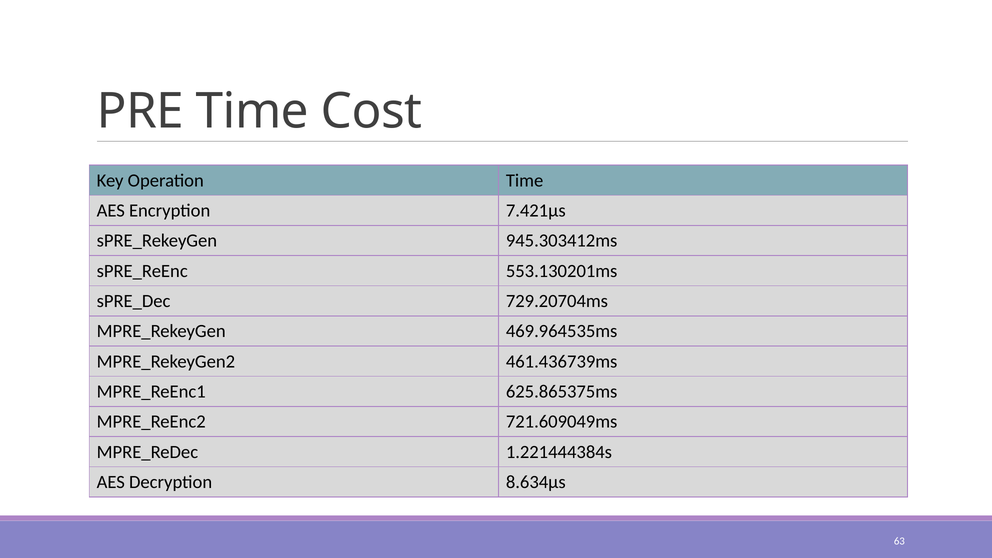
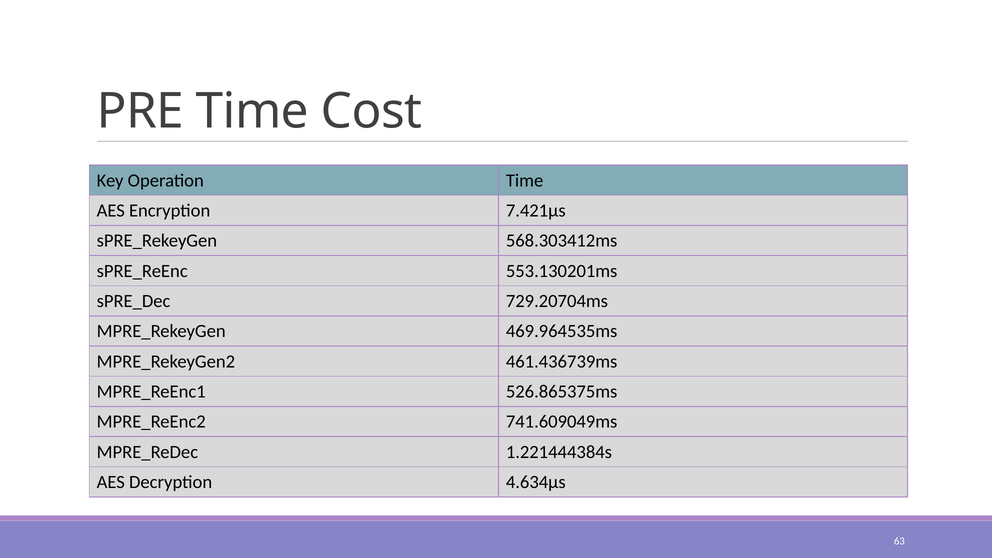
945.303412ms: 945.303412ms -> 568.303412ms
625.865375ms: 625.865375ms -> 526.865375ms
721.609049ms: 721.609049ms -> 741.609049ms
8.634µs: 8.634µs -> 4.634µs
